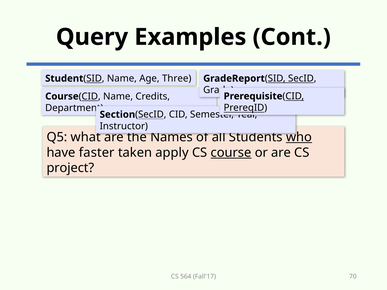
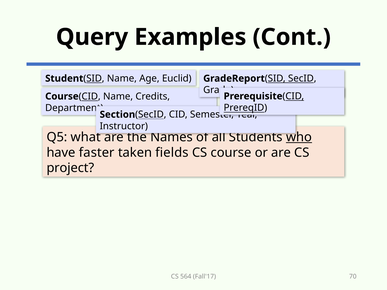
Three: Three -> Euclid
apply: apply -> fields
course at (231, 153) underline: present -> none
